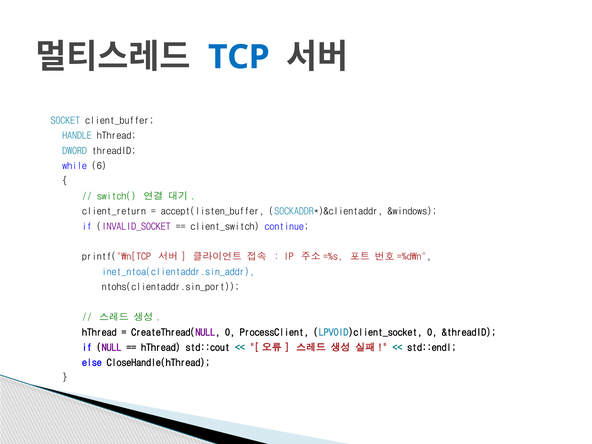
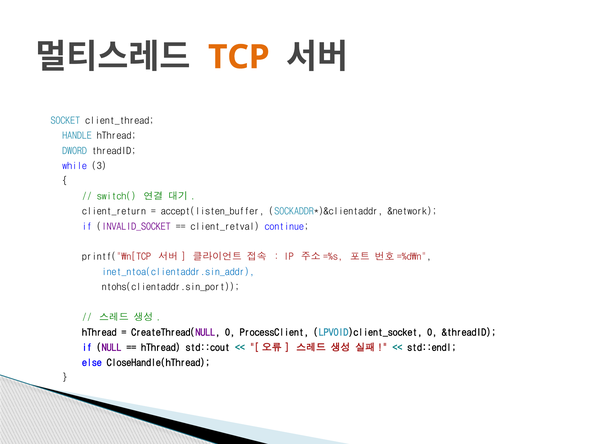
TCP colour: blue -> orange
client_buffer: client_buffer -> client_thread
6: 6 -> 3
&windows: &windows -> &network
client_switch: client_switch -> client_retval
